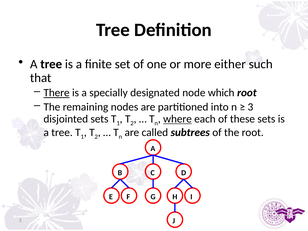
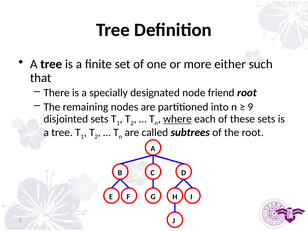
There underline: present -> none
which: which -> friend
3 at (250, 107): 3 -> 9
